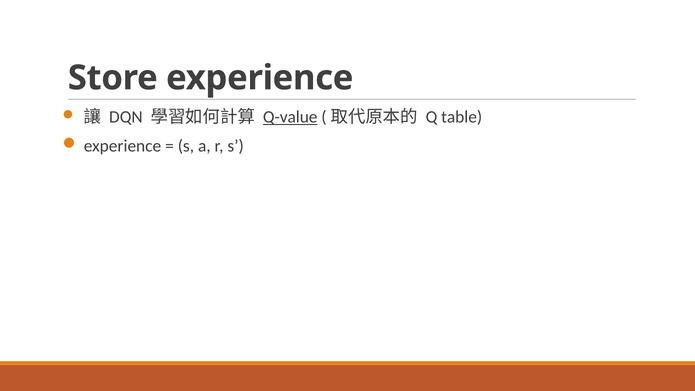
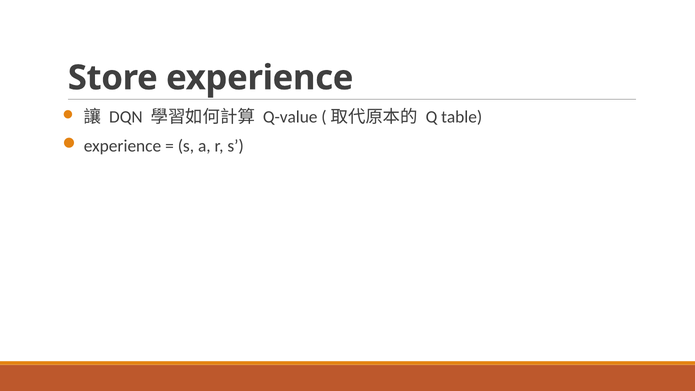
Q-value underline: present -> none
